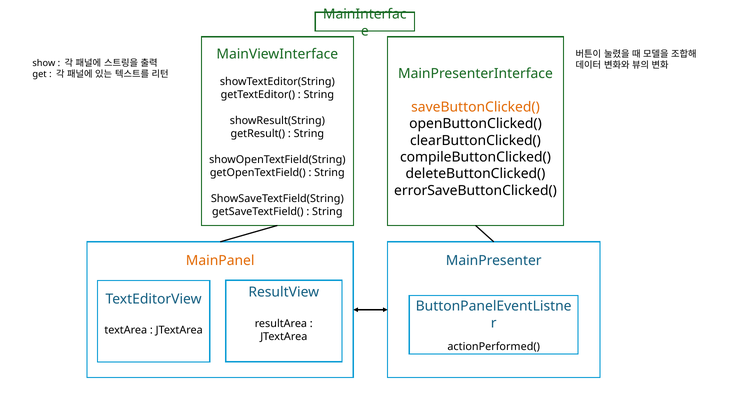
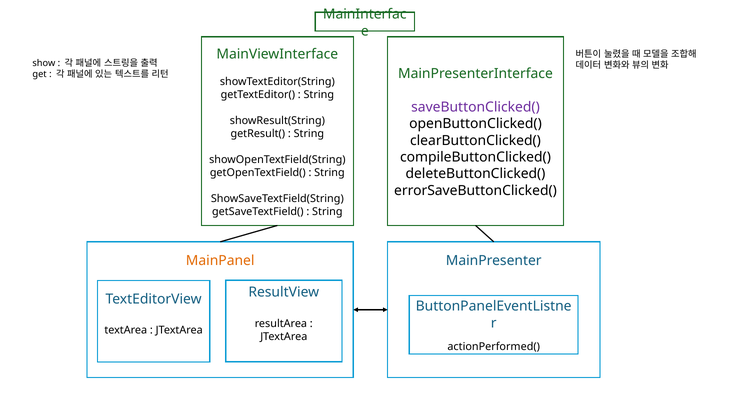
saveButtonClicked( colour: orange -> purple
